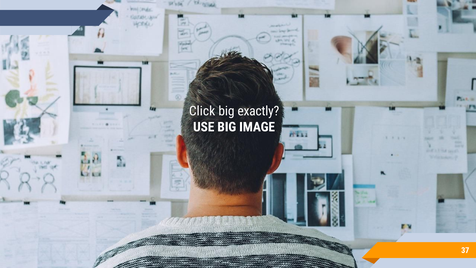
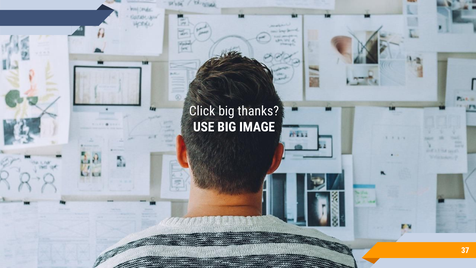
exactly: exactly -> thanks
